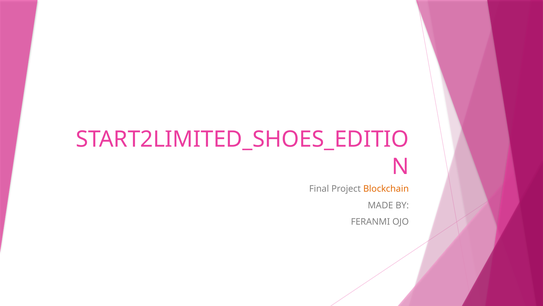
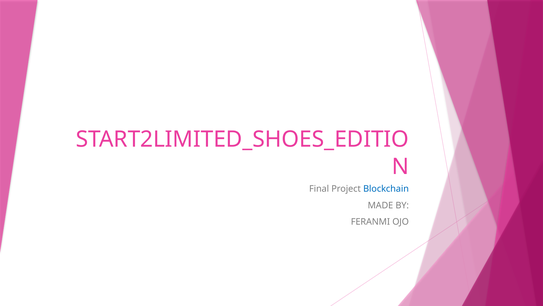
Blockchain colour: orange -> blue
